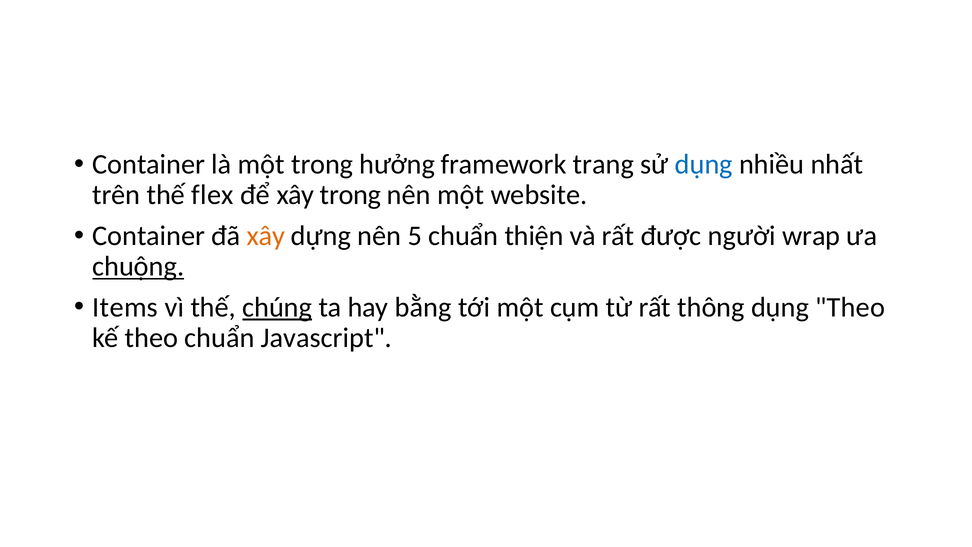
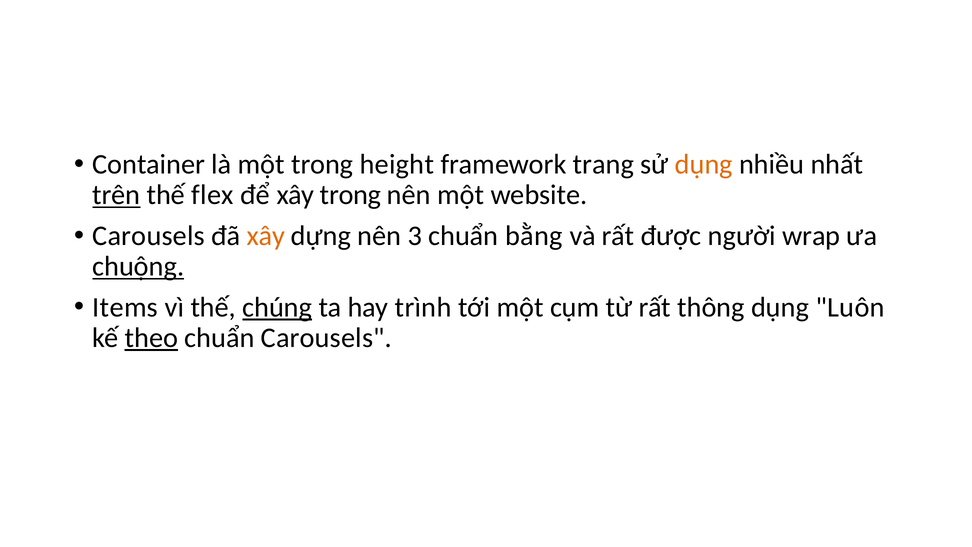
hưởng: hưởng -> height
dụng at (704, 164) colour: blue -> orange
trên underline: none -> present
Container at (149, 236): Container -> Carousels
5: 5 -> 3
thiện: thiện -> bằng
bằng: bằng -> trình
dụng Theo: Theo -> Luôn
theo at (151, 338) underline: none -> present
chuẩn Javascript: Javascript -> Carousels
